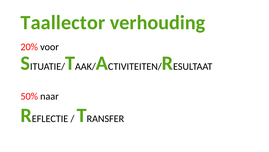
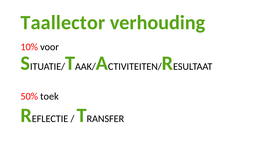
20%: 20% -> 10%
naar: naar -> toek
